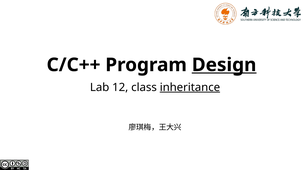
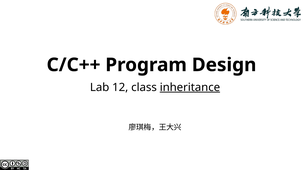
Design underline: present -> none
